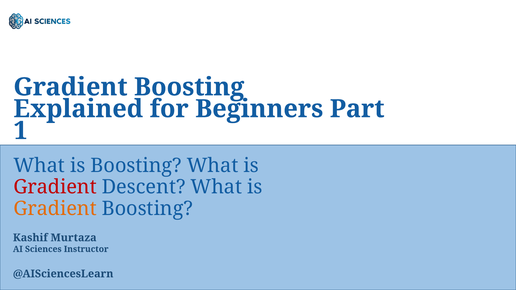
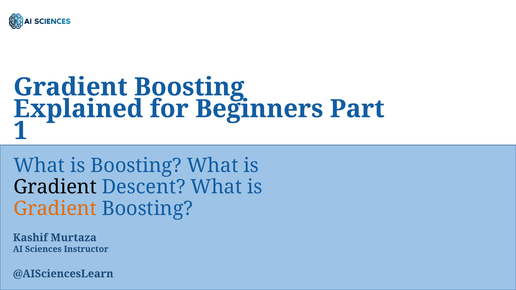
Gradient at (55, 187) colour: red -> black
